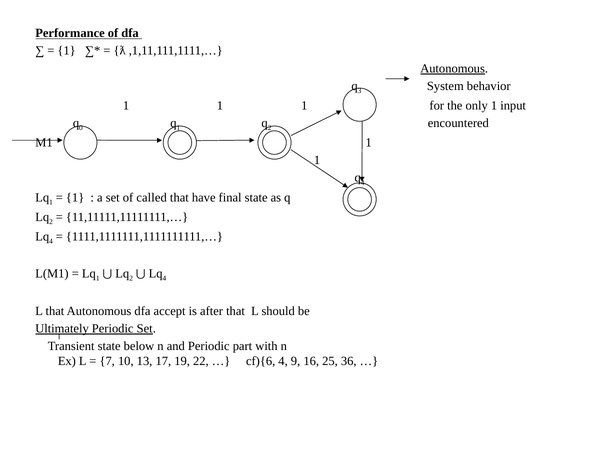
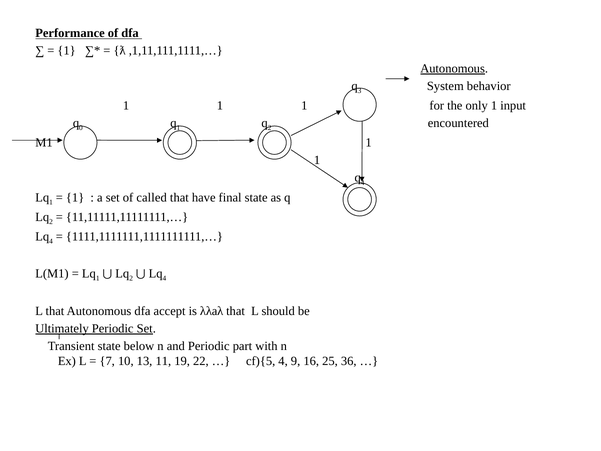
after: after -> λλaλ
17: 17 -> 11
cf){6: cf){6 -> cf){5
